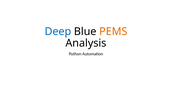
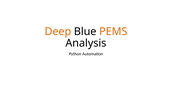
Deep colour: blue -> orange
